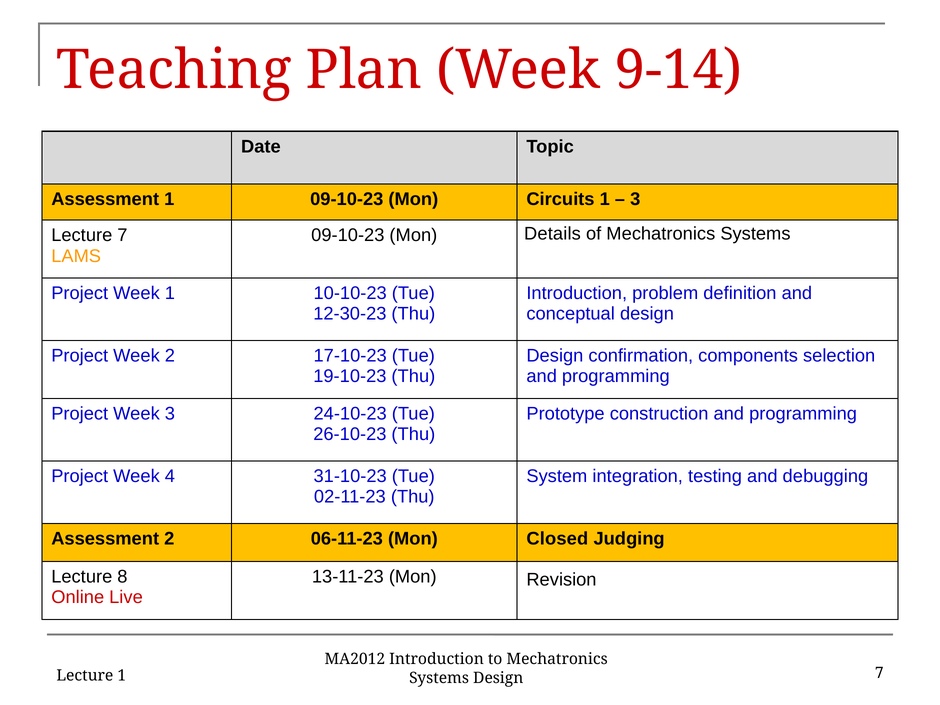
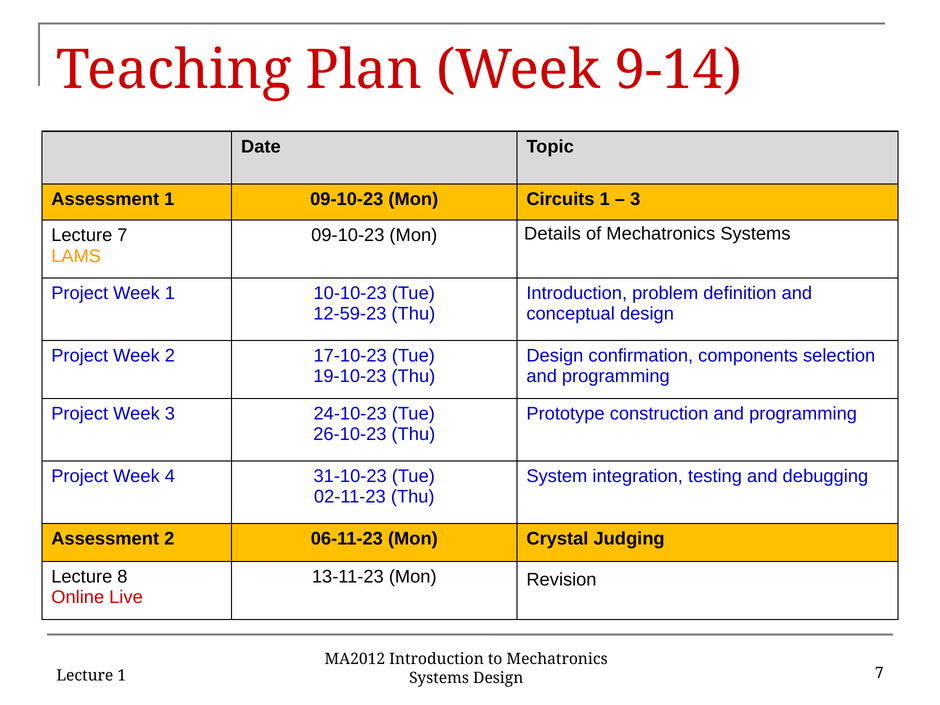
12-30-23: 12-30-23 -> 12-59-23
Closed: Closed -> Crystal
